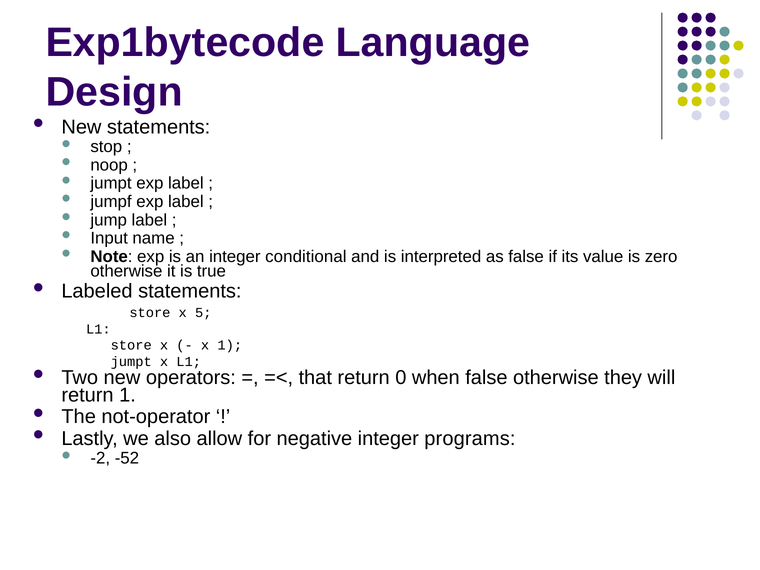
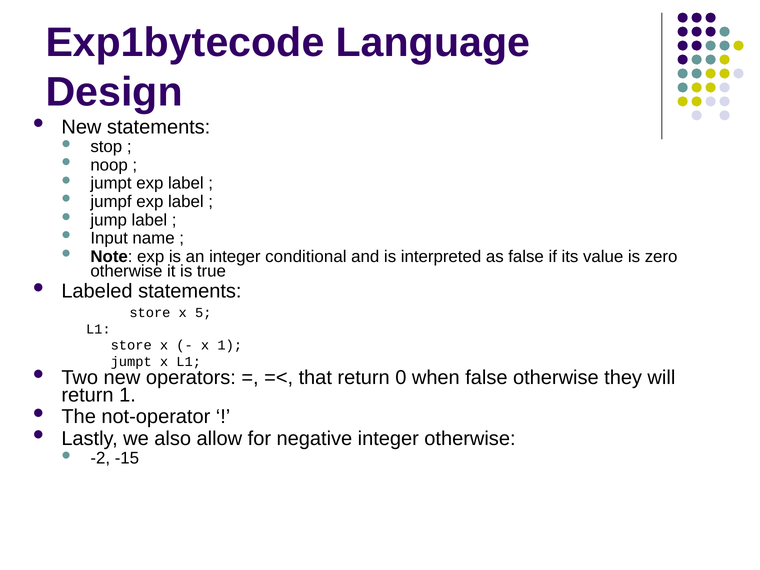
integer programs: programs -> otherwise
-52: -52 -> -15
